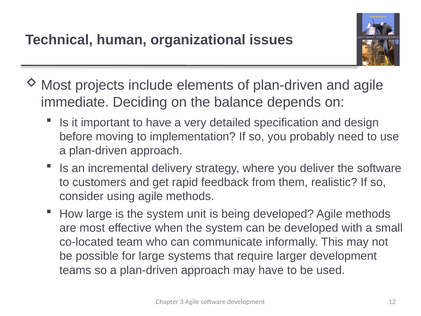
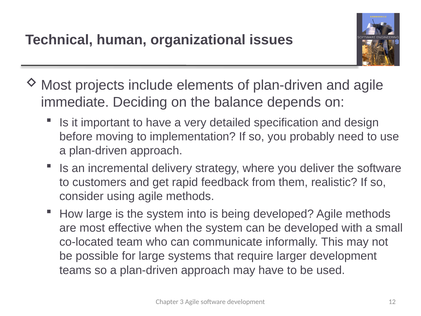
unit: unit -> into
